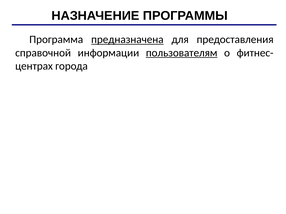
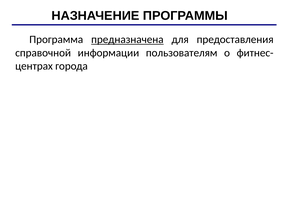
пользователям underline: present -> none
